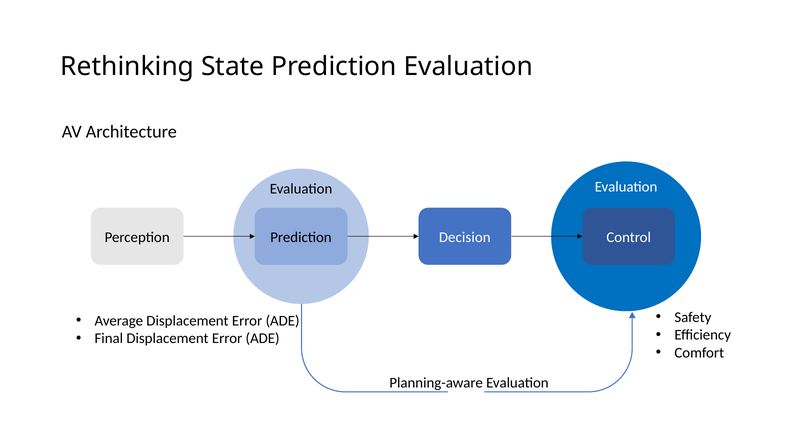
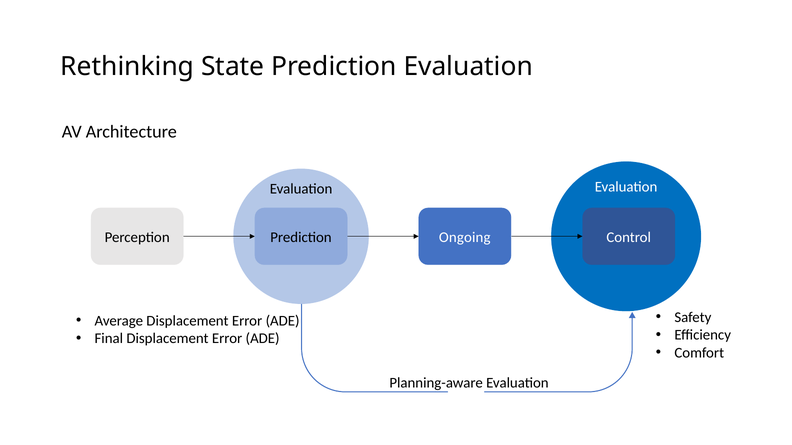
Decision: Decision -> Ongoing
